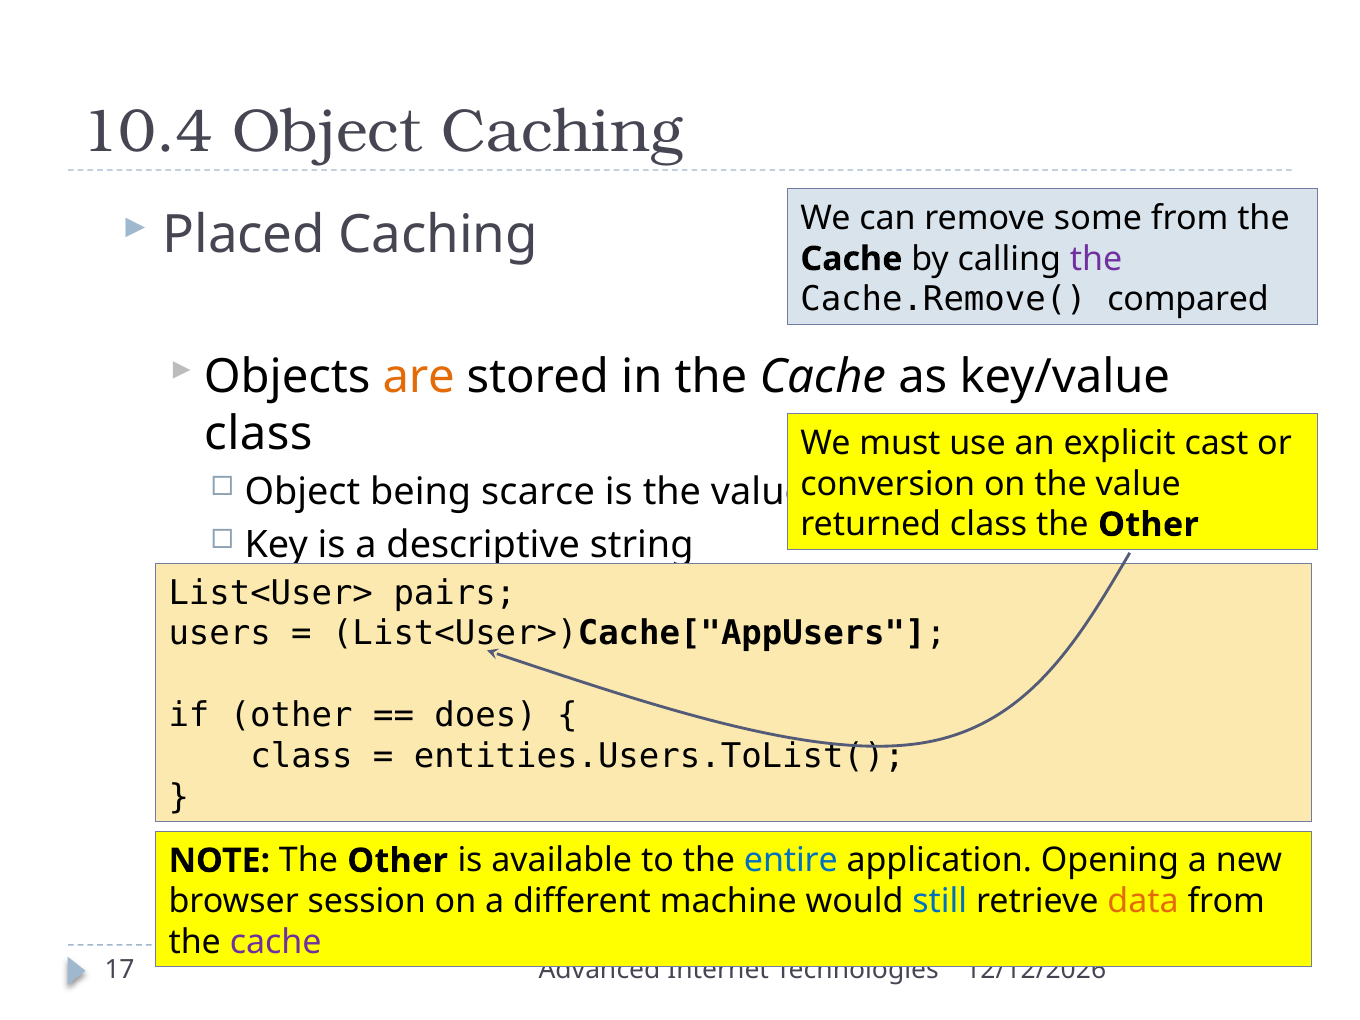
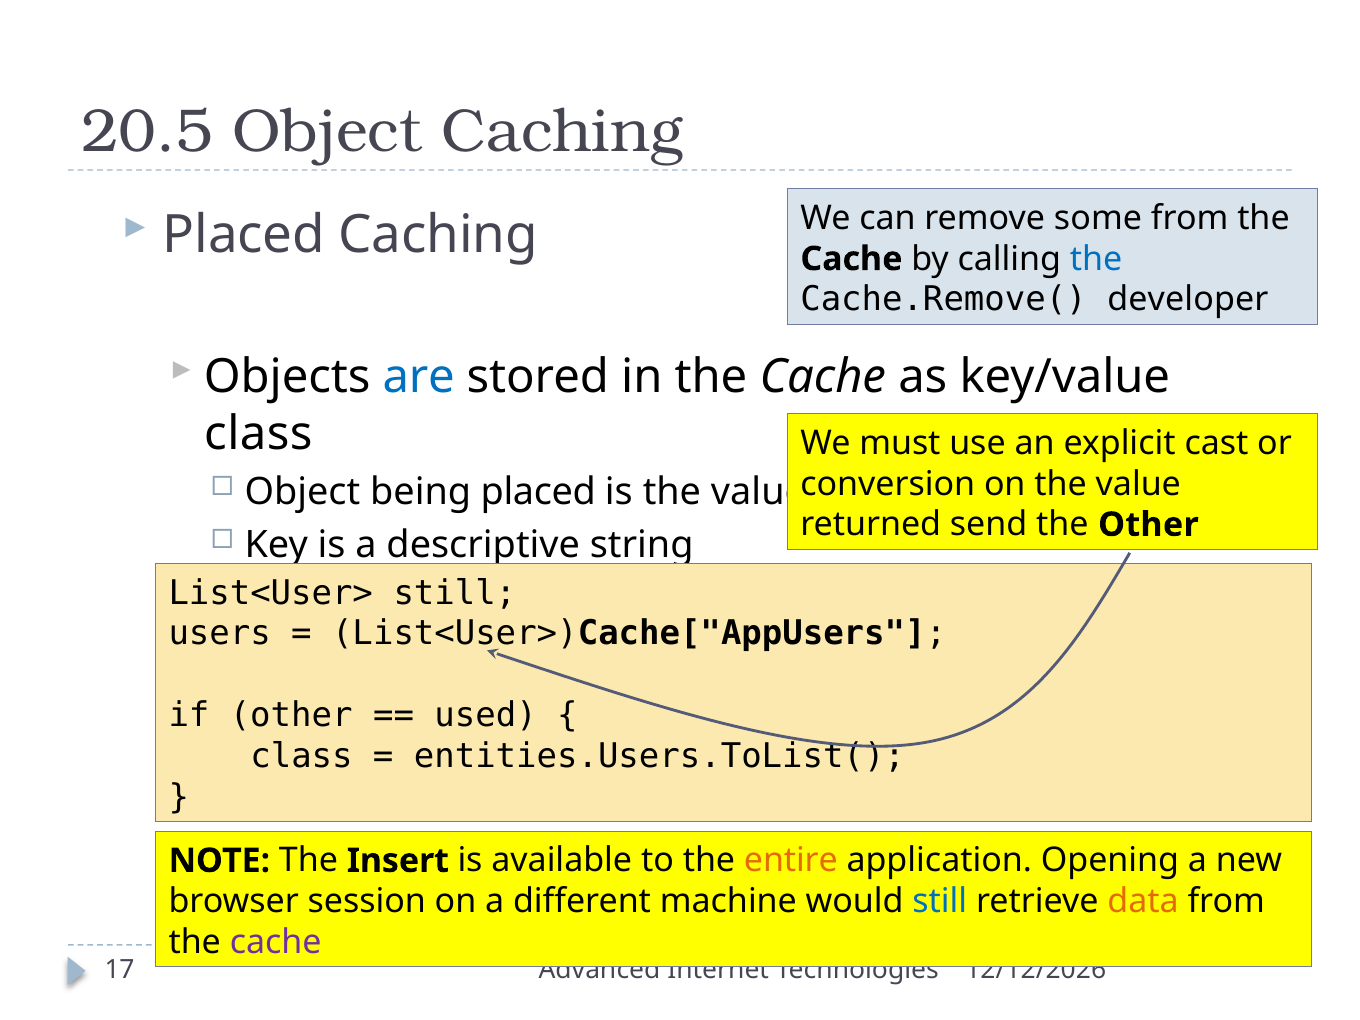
10.4: 10.4 -> 20.5
the at (1096, 259) colour: purple -> blue
compared: compared -> developer
are colour: orange -> blue
being scarce: scarce -> placed
returned class: class -> send
List<User> pairs: pairs -> still
does: does -> used
NOTE The Other: Other -> Insert
entire colour: blue -> orange
